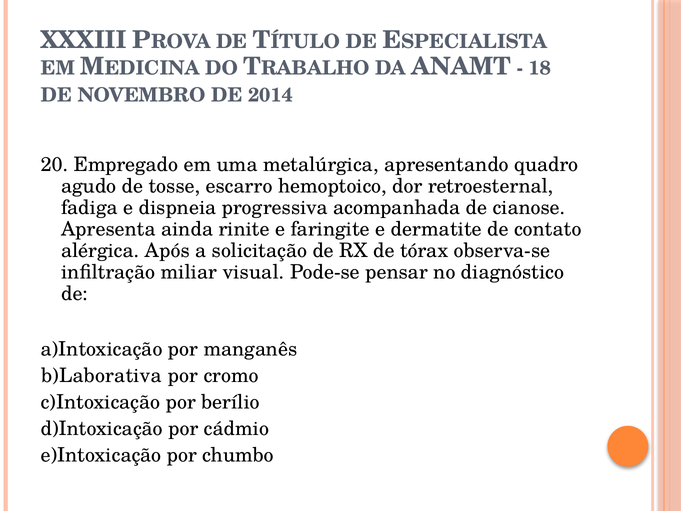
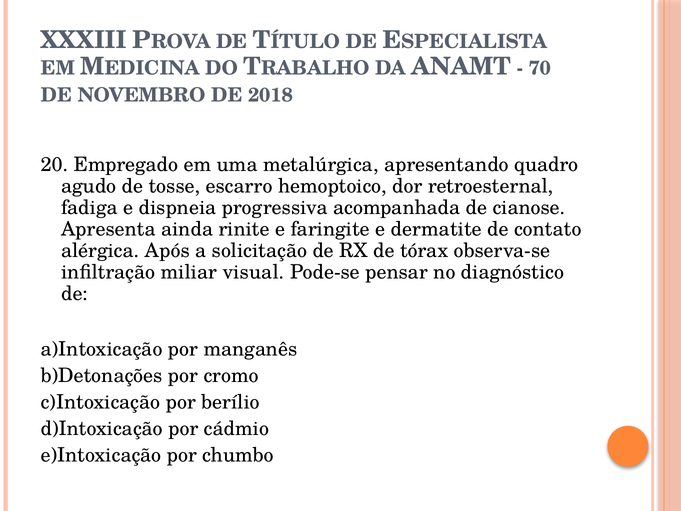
18: 18 -> 70
2014: 2014 -> 2018
b)Laborativa: b)Laborativa -> b)Detonações
